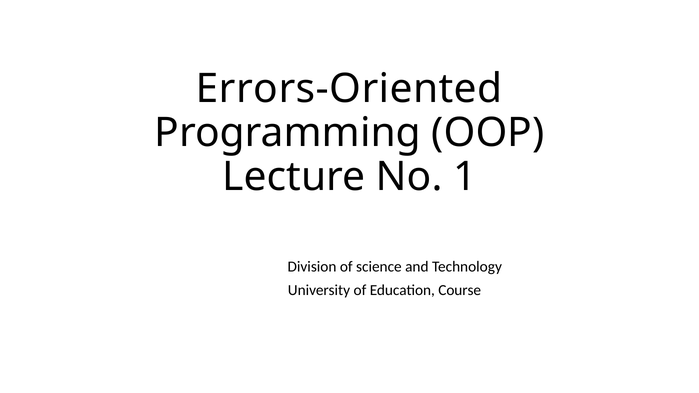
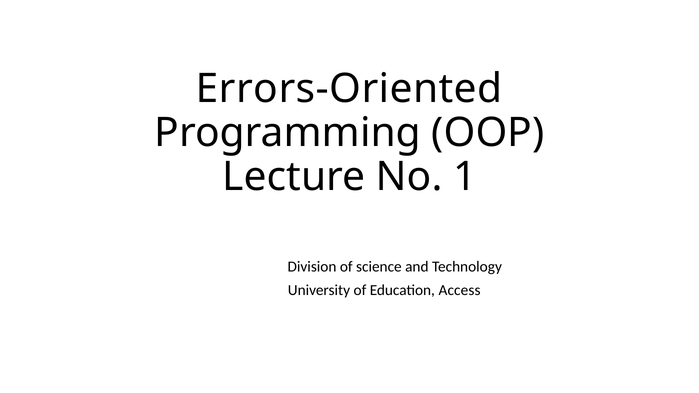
Course: Course -> Access
